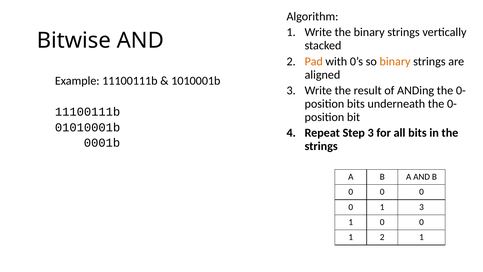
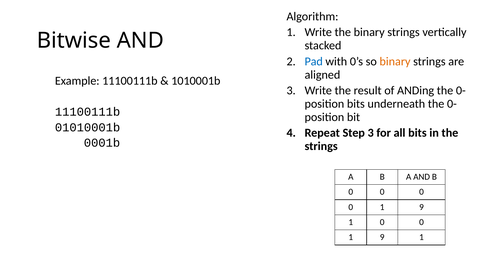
Pad colour: orange -> blue
3 at (421, 207): 3 -> 9
2 at (382, 237): 2 -> 9
